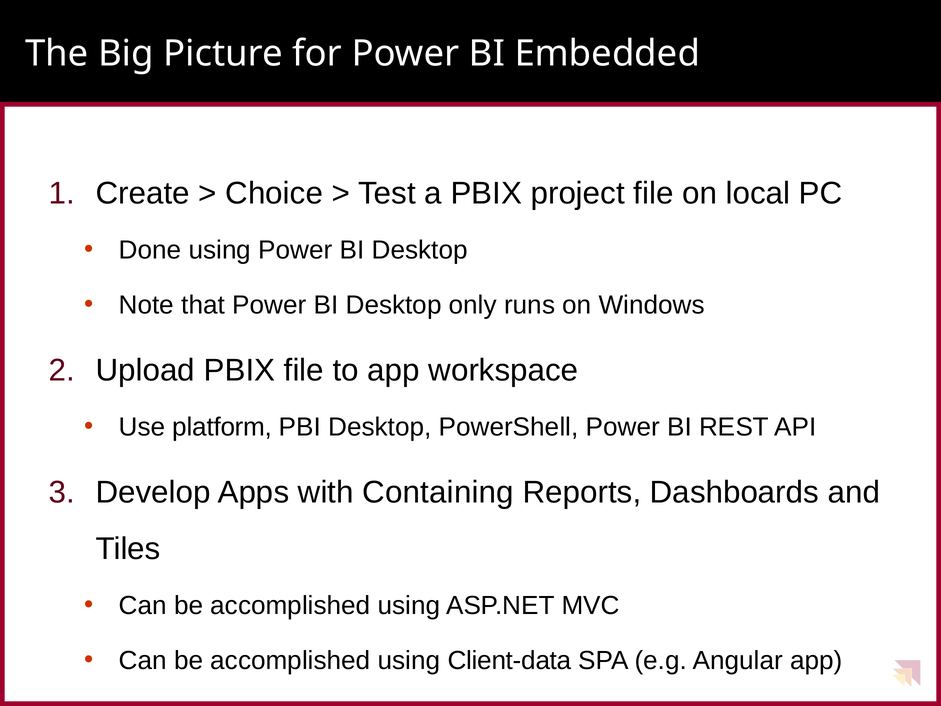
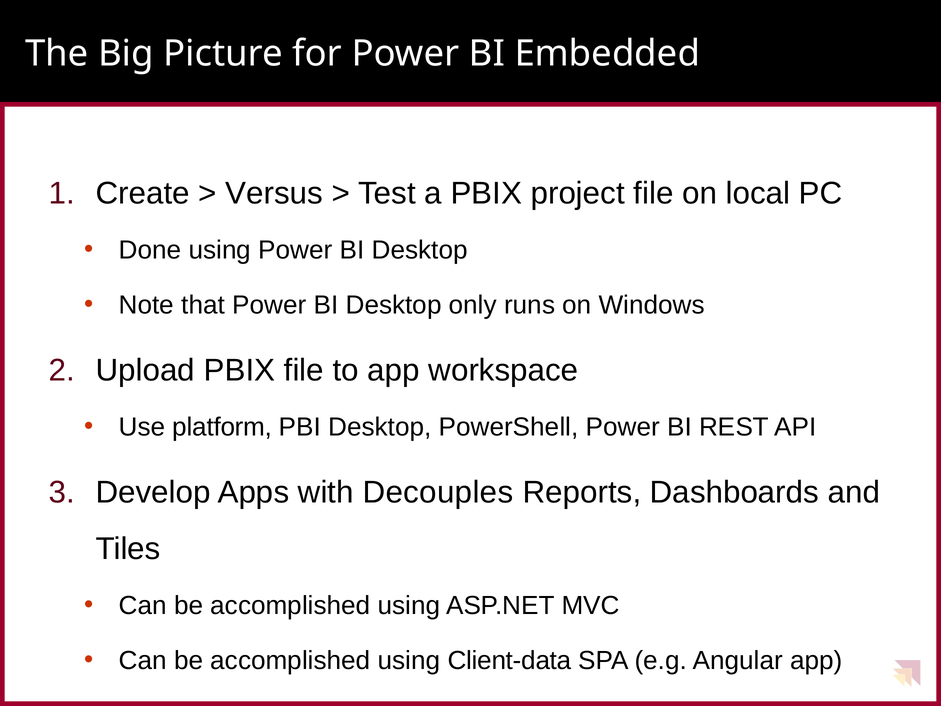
Choice: Choice -> Versus
Containing: Containing -> Decouples
